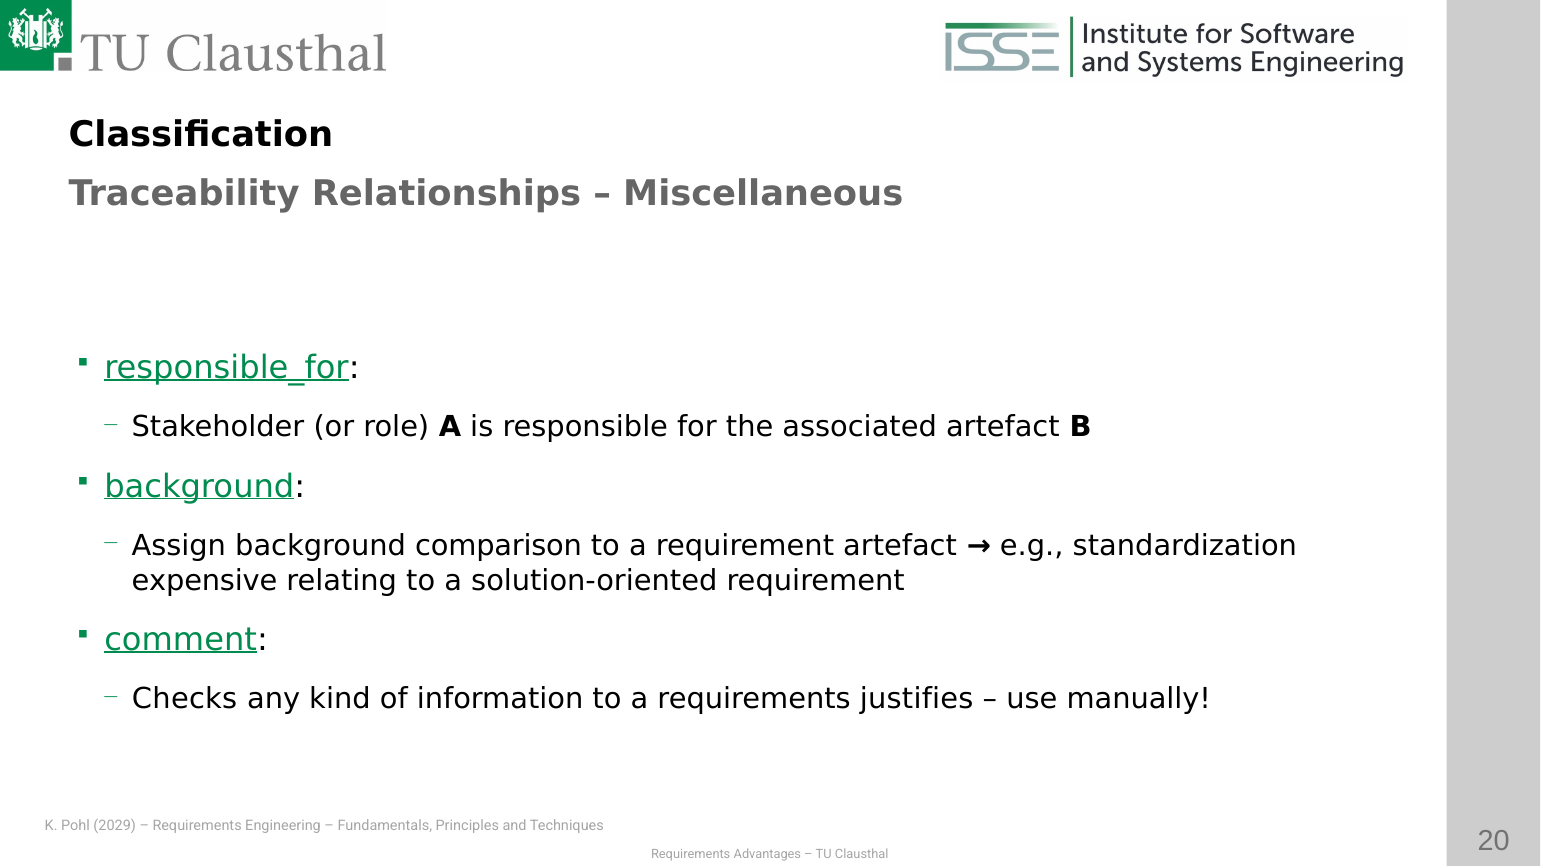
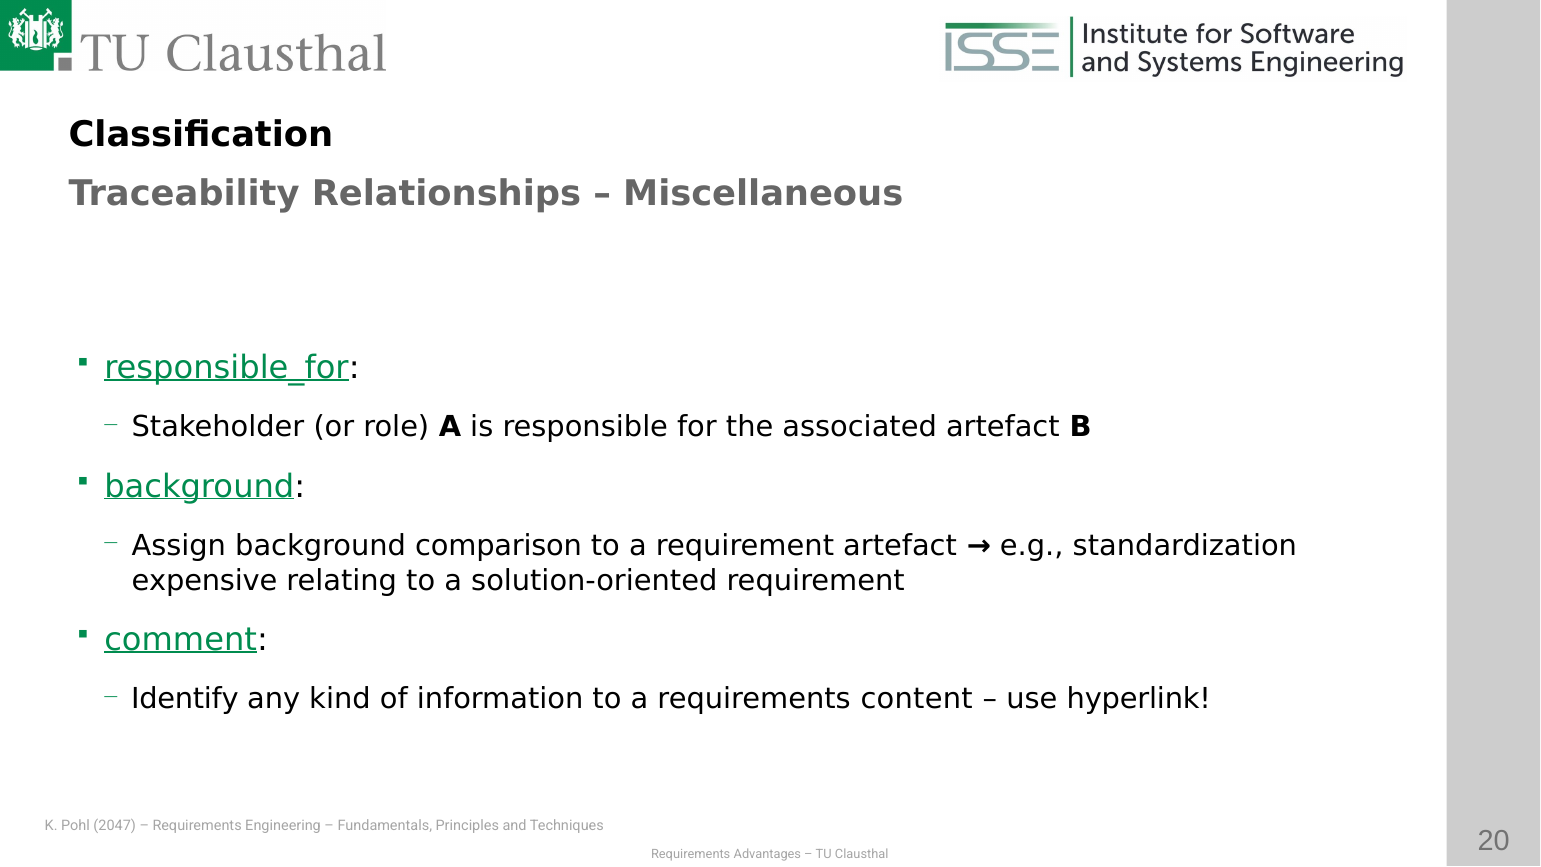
Checks: Checks -> Identify
justifies: justifies -> content
manually: manually -> hyperlink
2029: 2029 -> 2047
